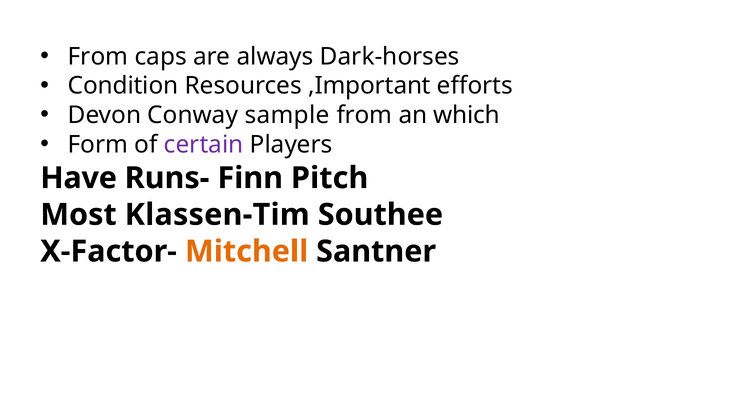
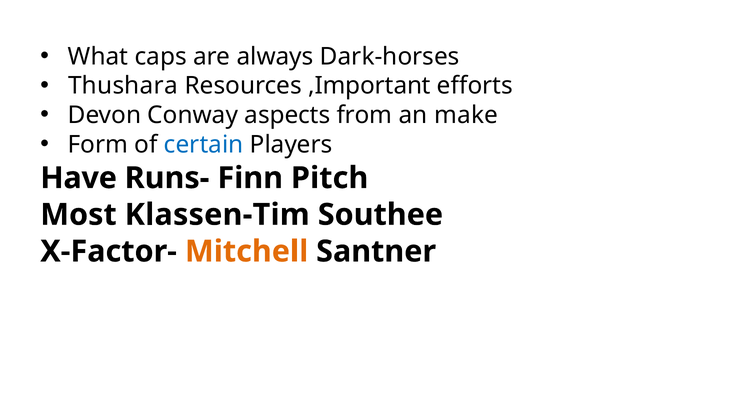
From at (98, 56): From -> What
Condition: Condition -> Thushara
sample: sample -> aspects
which: which -> make
certain colour: purple -> blue
